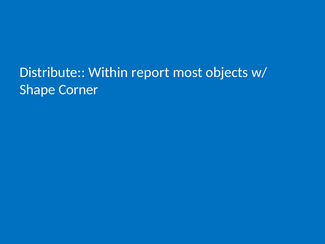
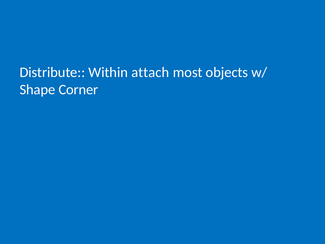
report: report -> attach
